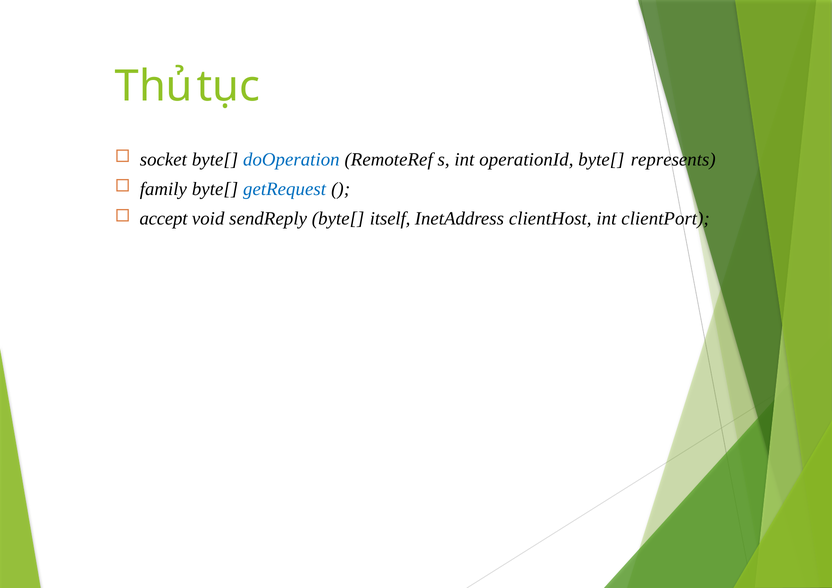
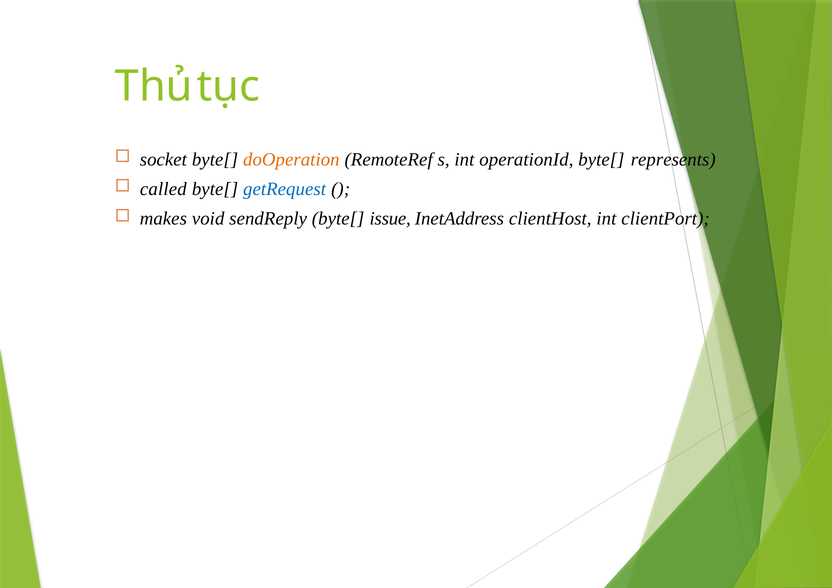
doOperation colour: blue -> orange
family: family -> called
accept: accept -> makes
itself: itself -> issue
